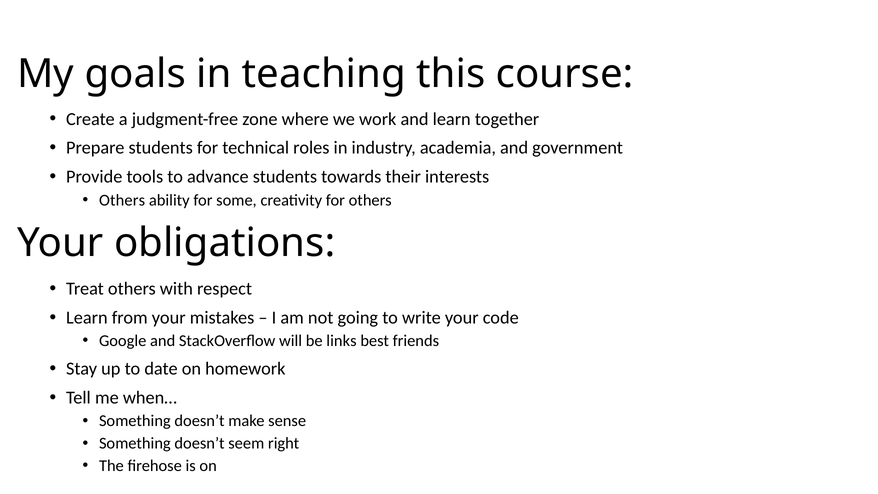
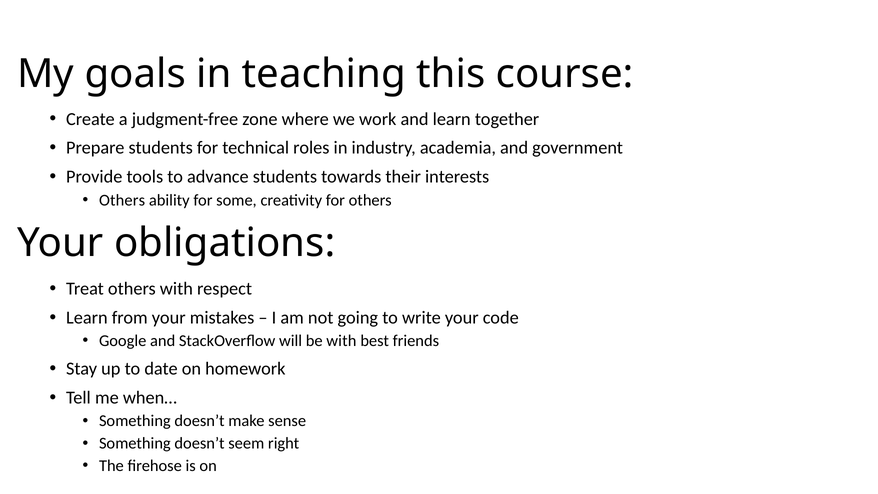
be links: links -> with
